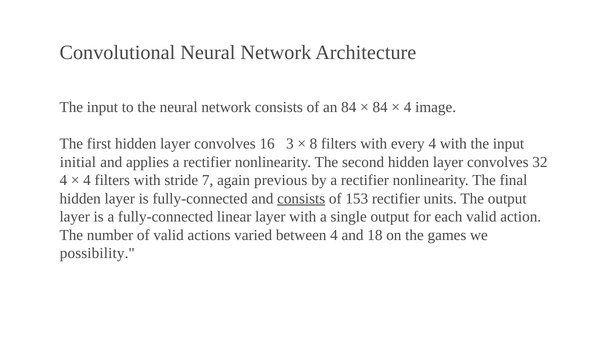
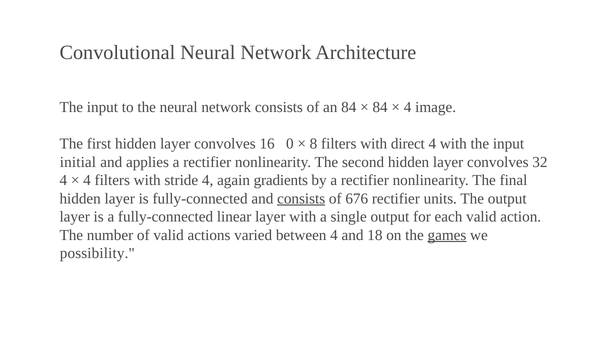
3: 3 -> 0
every: every -> direct
stride 7: 7 -> 4
previous: previous -> gradients
153: 153 -> 676
games underline: none -> present
